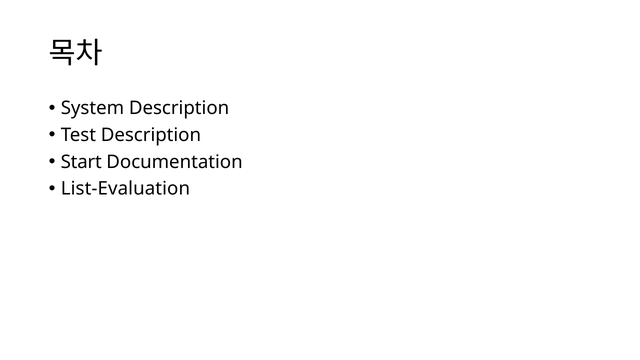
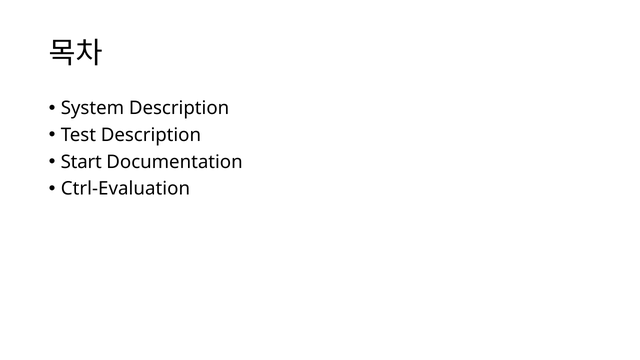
List-Evaluation: List-Evaluation -> Ctrl-Evaluation
